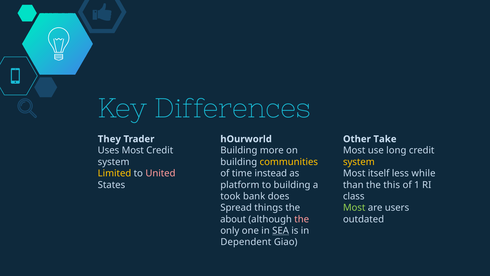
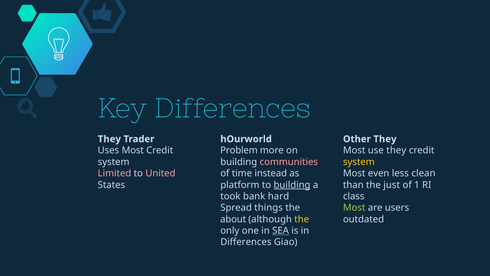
Other Take: Take -> They
Building at (239, 150): Building -> Problem
use long: long -> they
communities colour: yellow -> pink
Limited colour: yellow -> pink
itself: itself -> even
while: while -> clean
building at (292, 185) underline: none -> present
this: this -> just
does: does -> hard
the at (302, 219) colour: pink -> yellow
Dependent at (246, 242): Dependent -> Differences
